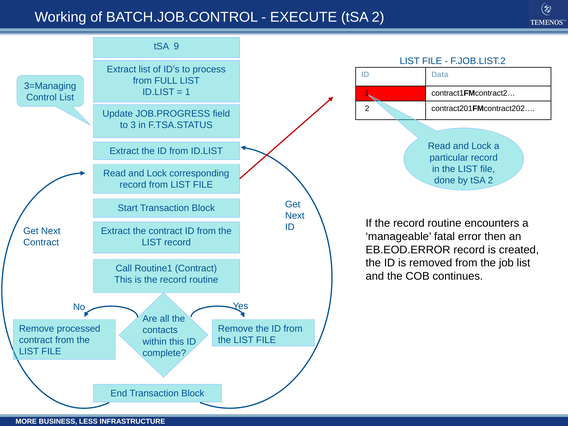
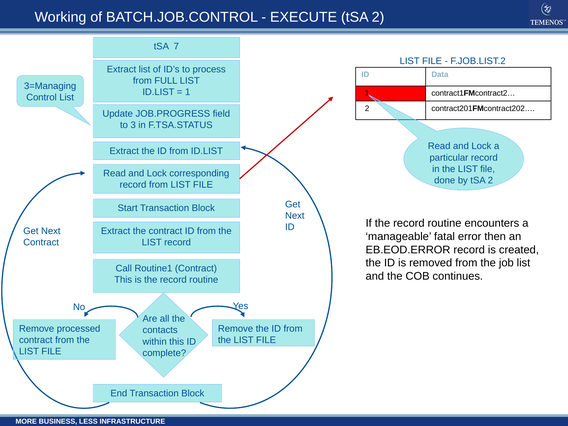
9: 9 -> 7
